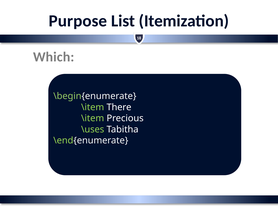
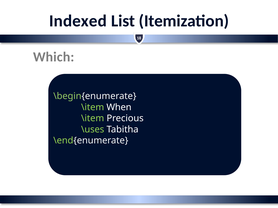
Purpose: Purpose -> Indexed
There: There -> When
